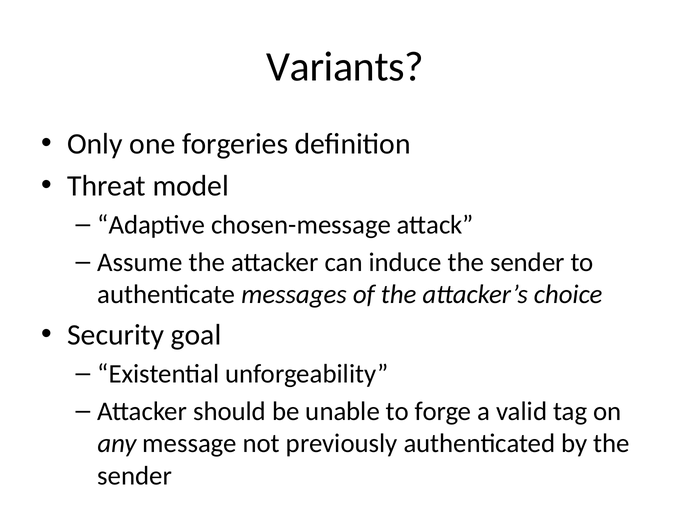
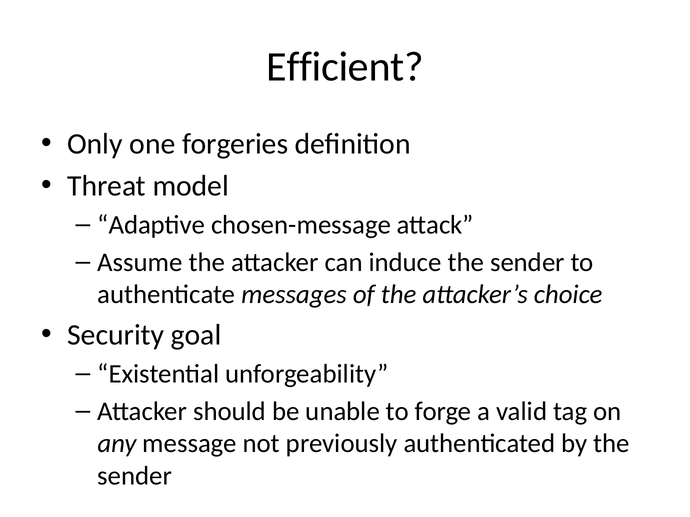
Variants: Variants -> Efficient
